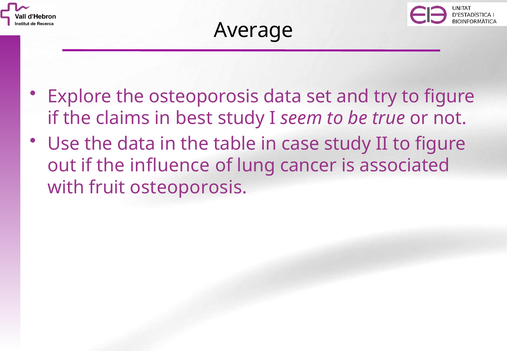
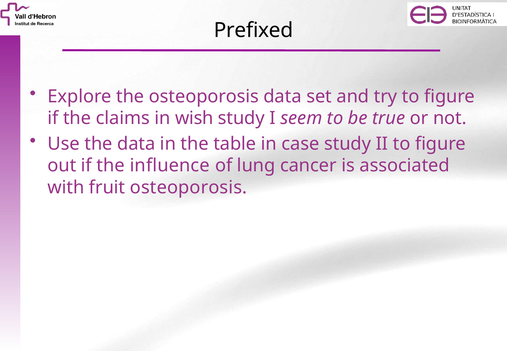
Average: Average -> Prefixed
best: best -> wish
